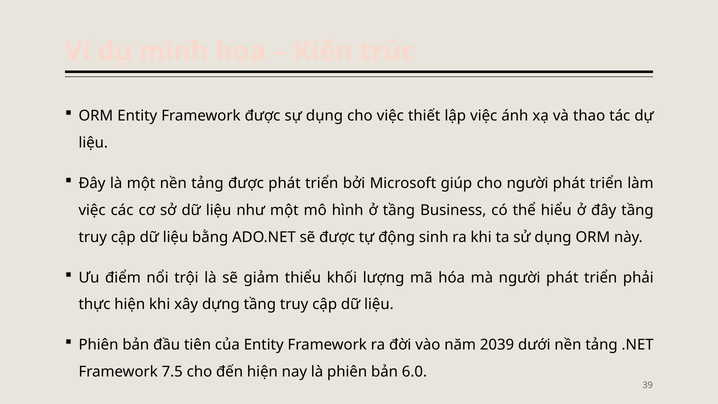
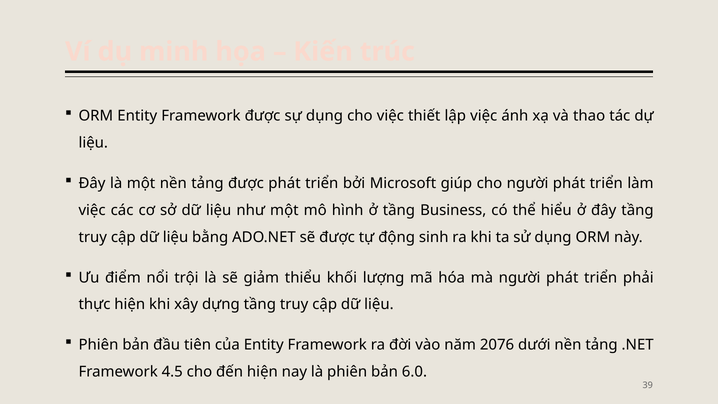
2039: 2039 -> 2076
7.5: 7.5 -> 4.5
